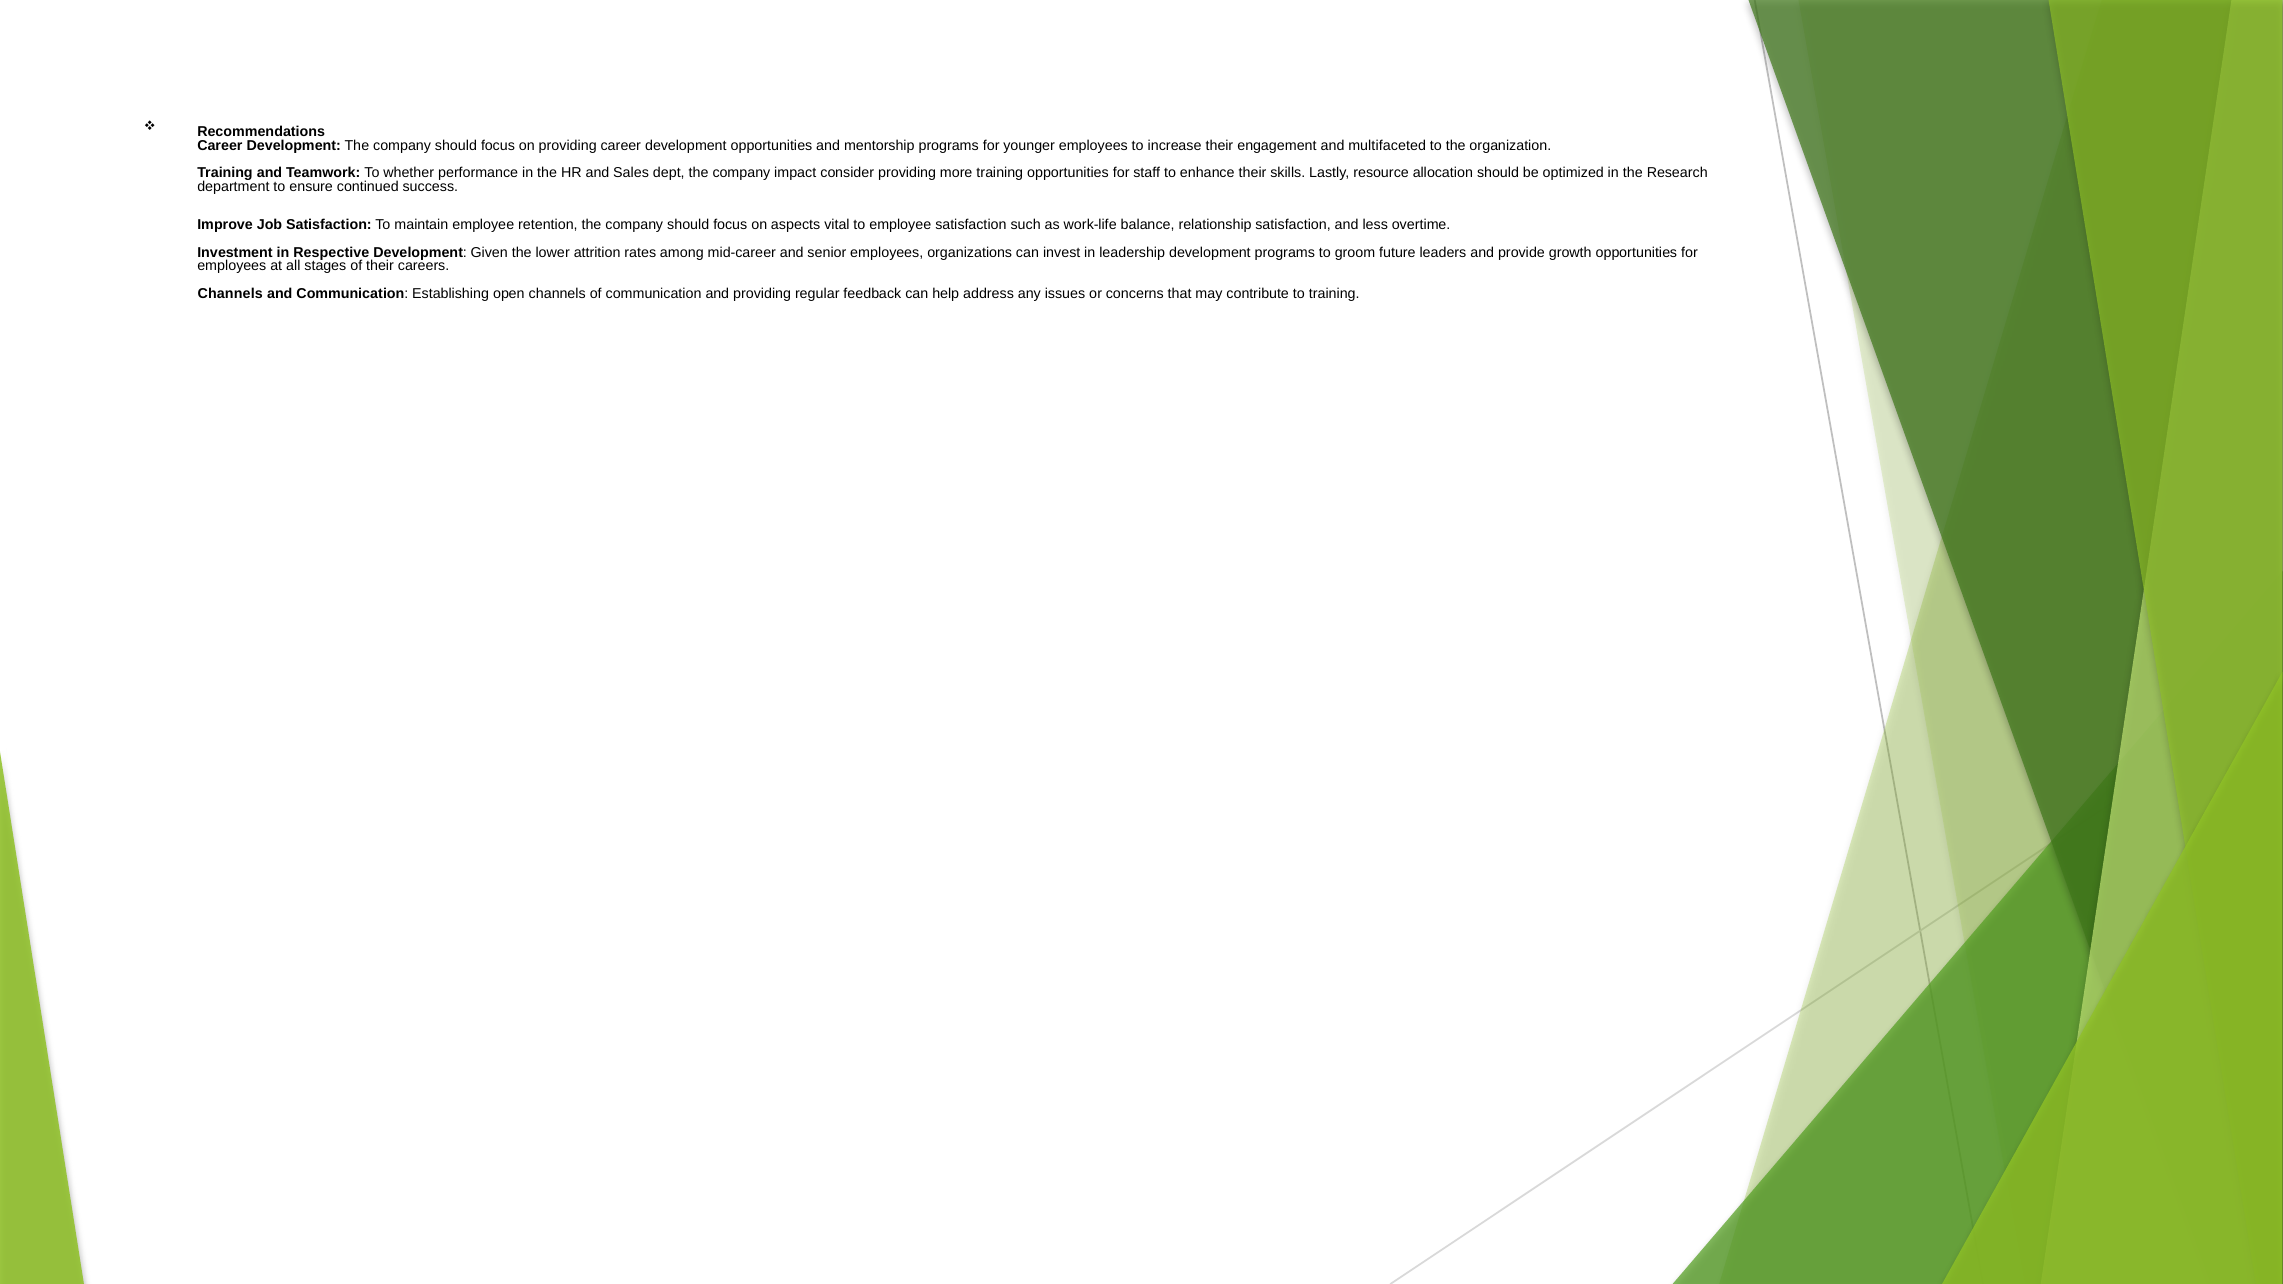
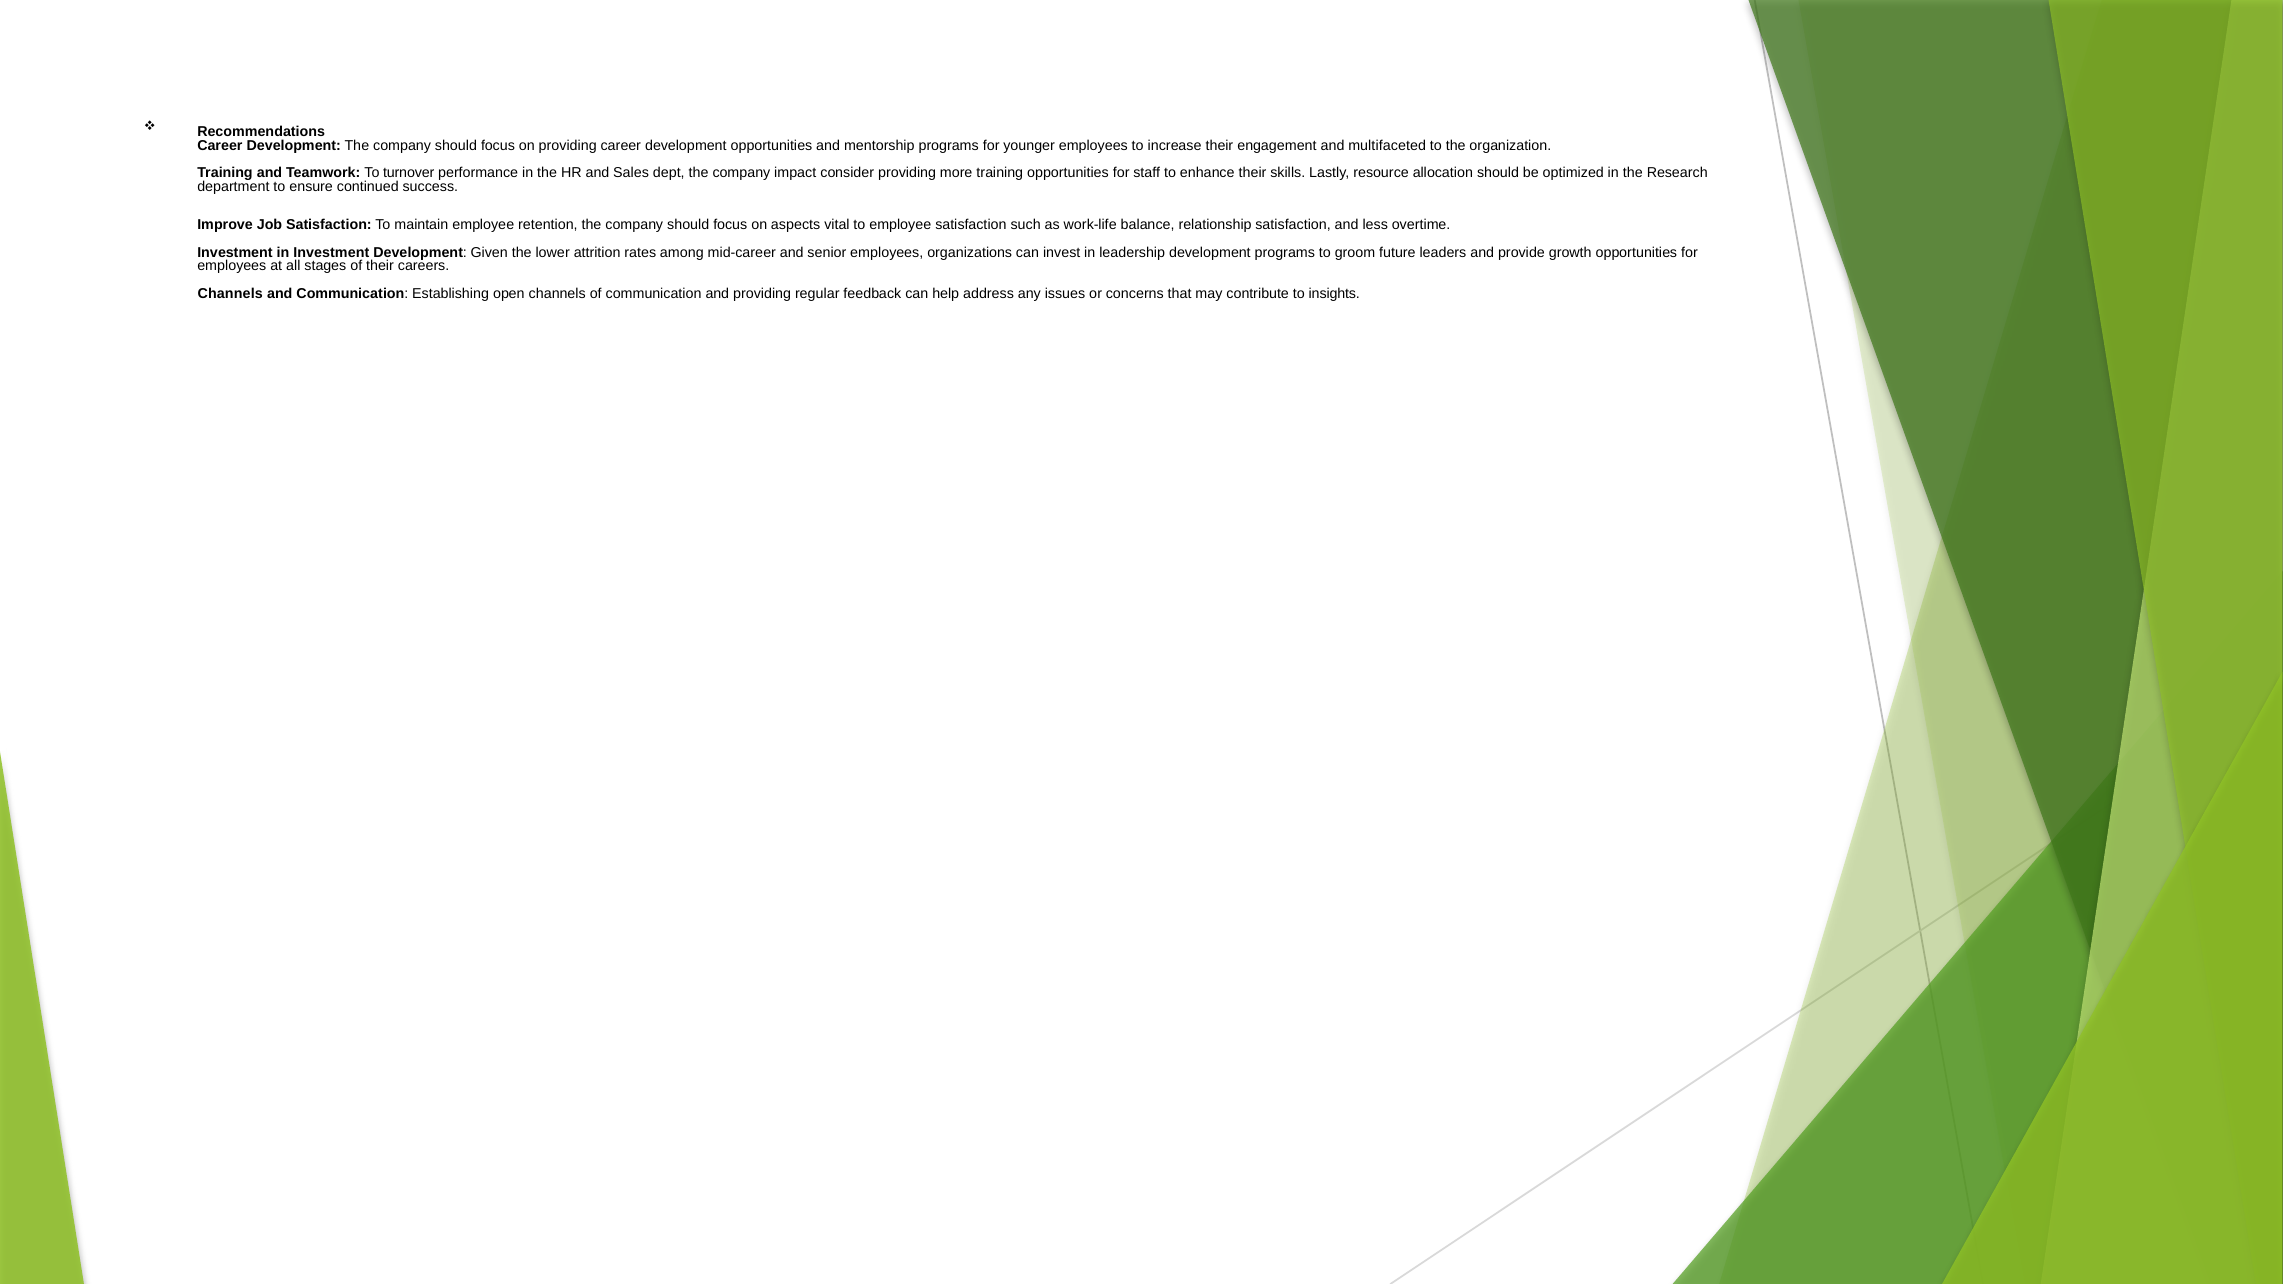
whether: whether -> turnover
in Respective: Respective -> Investment
to training: training -> insights
